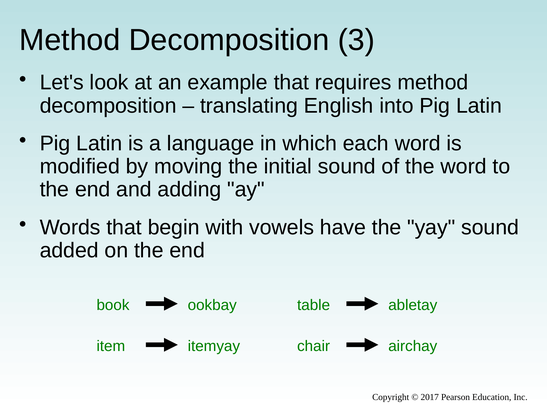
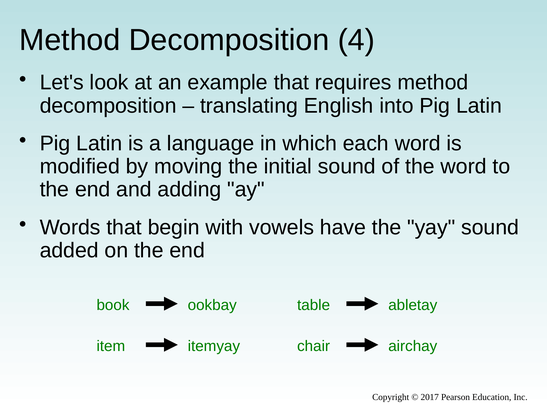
3: 3 -> 4
